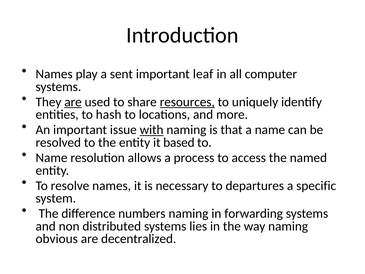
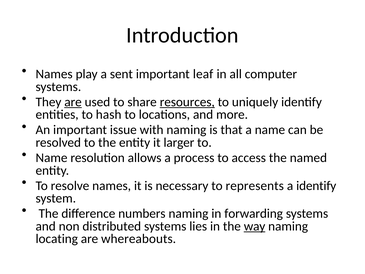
with underline: present -> none
based: based -> larger
departures: departures -> represents
a specific: specific -> identify
way underline: none -> present
obvious: obvious -> locating
decentralized: decentralized -> whereabouts
